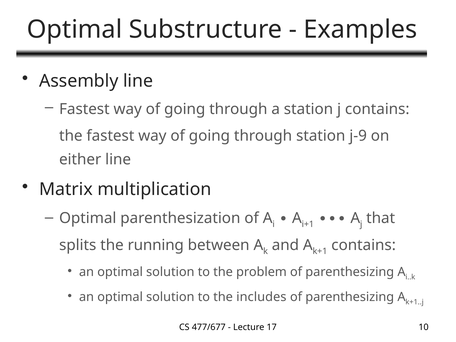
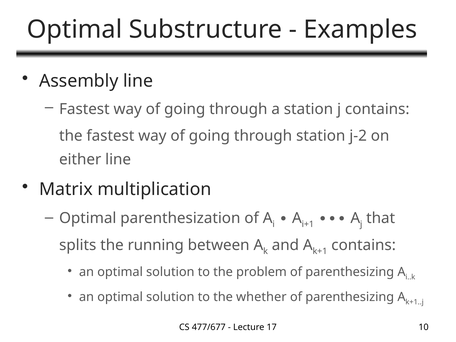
j-9: j-9 -> j-2
includes: includes -> whether
